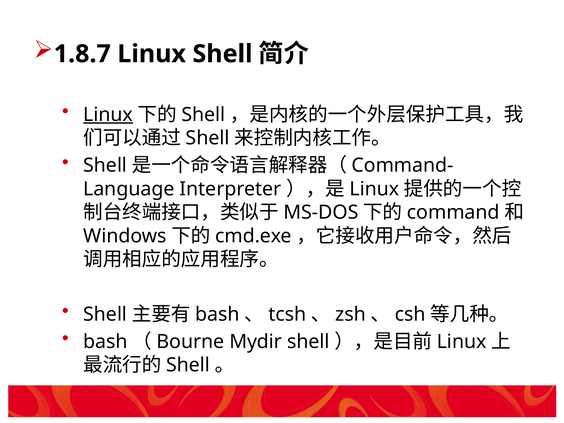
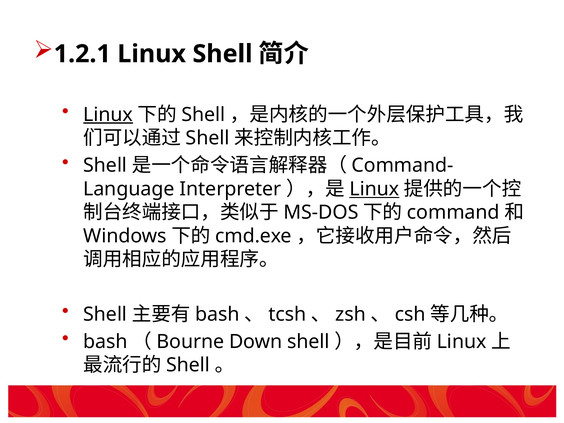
1.8.7: 1.8.7 -> 1.2.1
Linux at (374, 189) underline: none -> present
Mydir: Mydir -> Down
